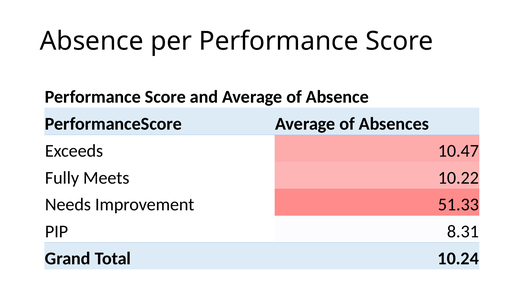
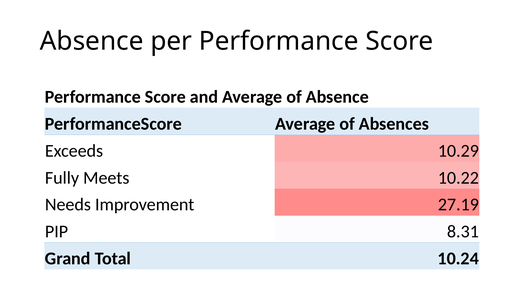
10.47: 10.47 -> 10.29
51.33: 51.33 -> 27.19
